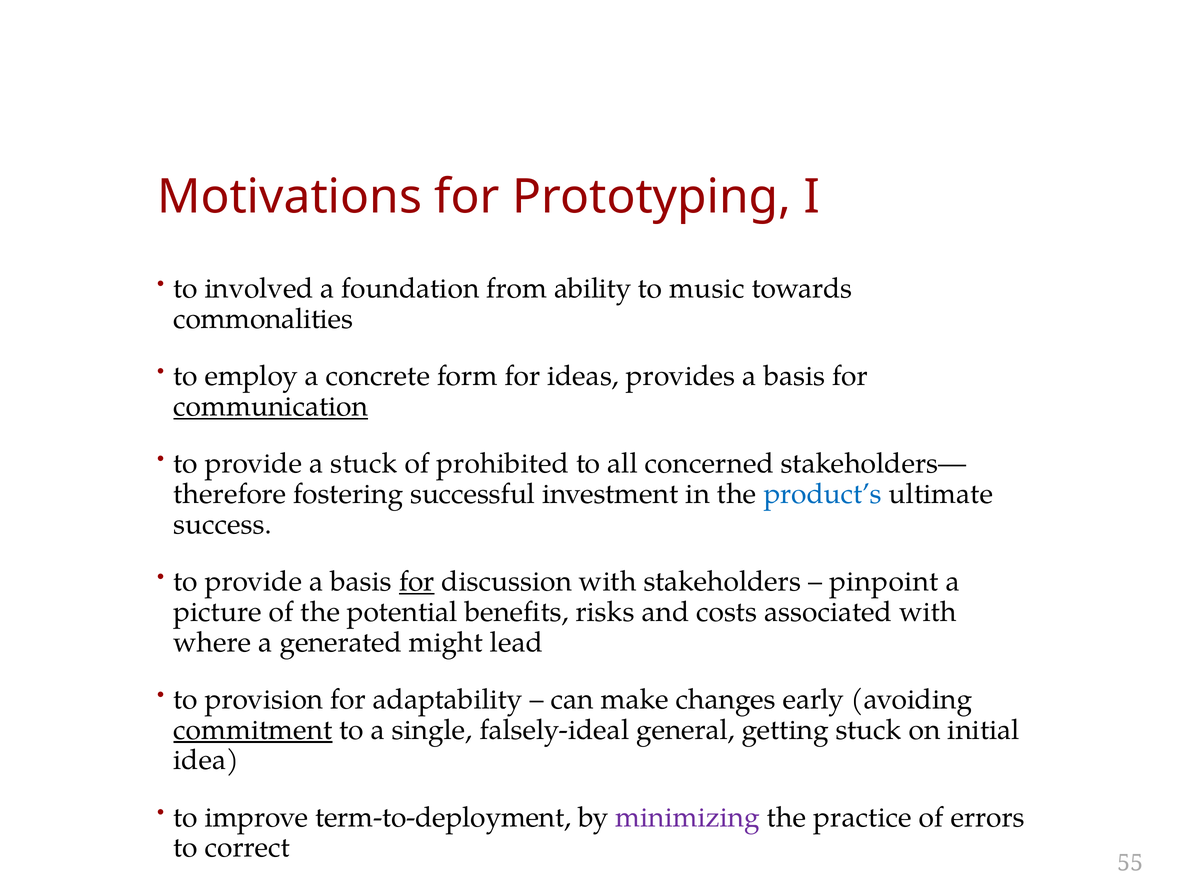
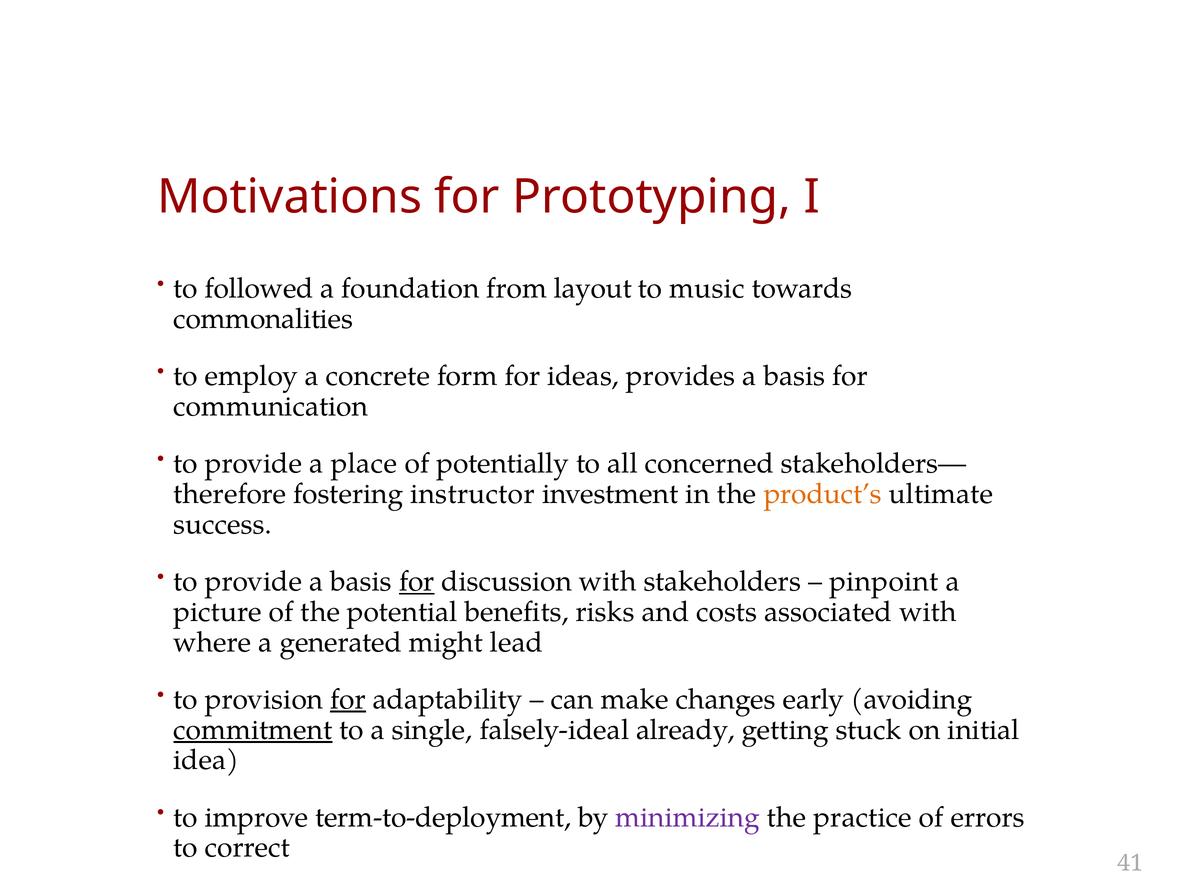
involved: involved -> followed
ability: ability -> layout
communication underline: present -> none
a stuck: stuck -> place
prohibited: prohibited -> potentially
successful: successful -> instructor
product’s colour: blue -> orange
for at (348, 700) underline: none -> present
general: general -> already
55: 55 -> 41
